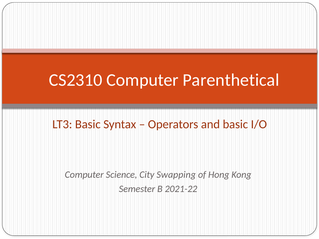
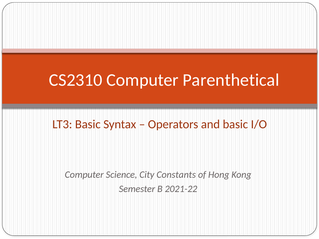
Swapping: Swapping -> Constants
